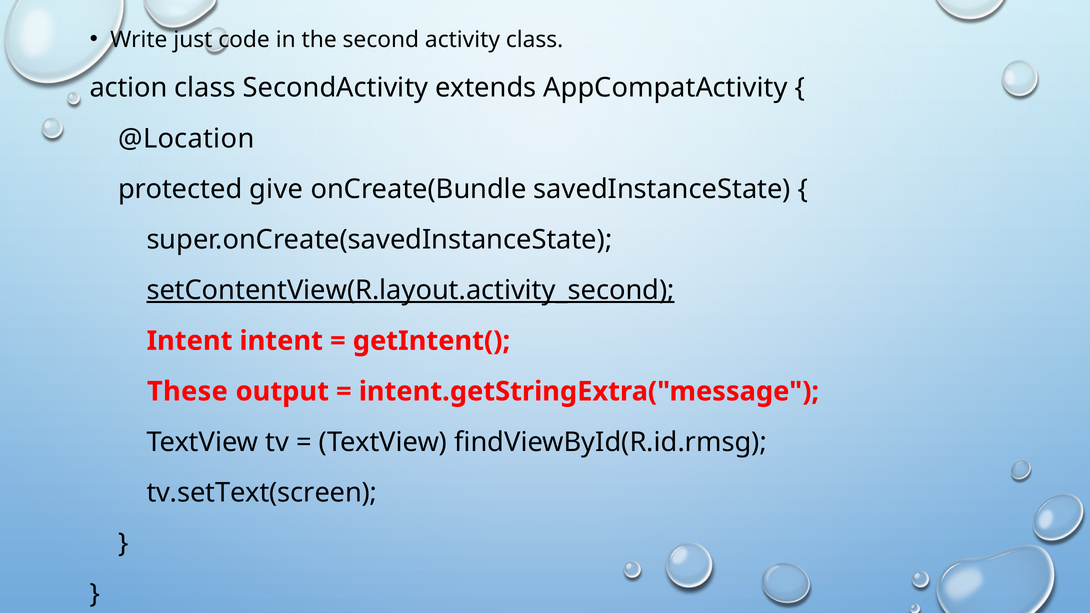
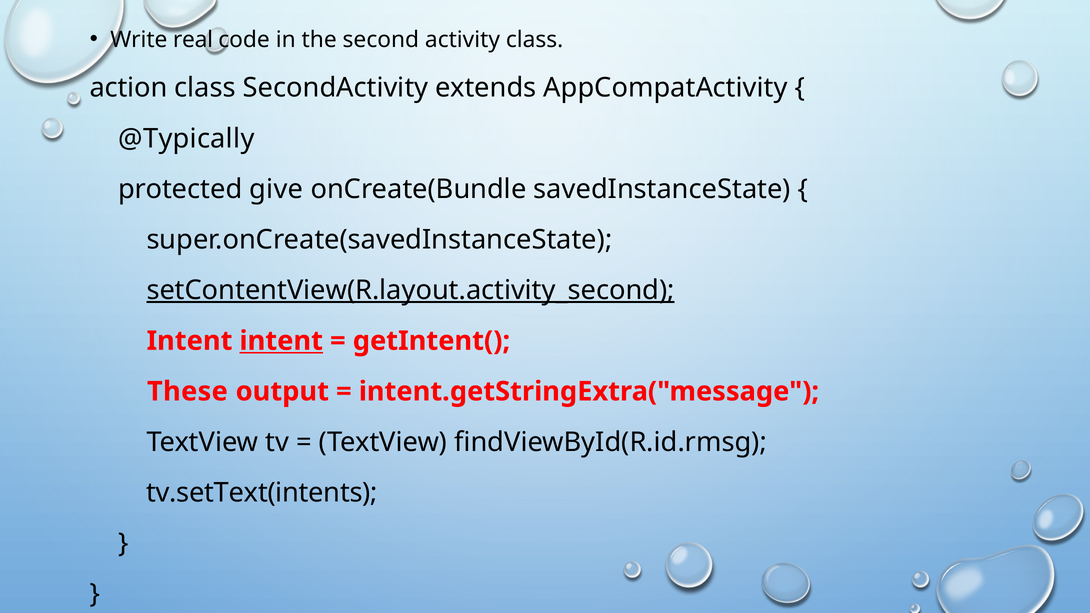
just: just -> real
@Location: @Location -> @Typically
intent at (281, 341) underline: none -> present
tv.setText(screen: tv.setText(screen -> tv.setText(intents
